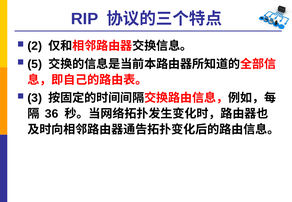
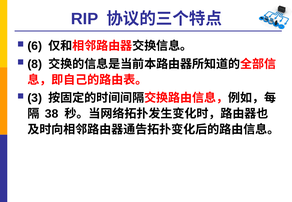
2: 2 -> 6
5: 5 -> 8
36: 36 -> 38
